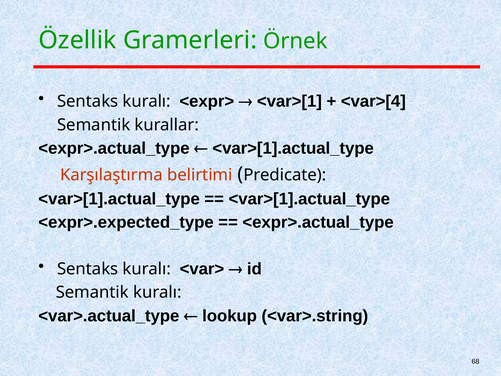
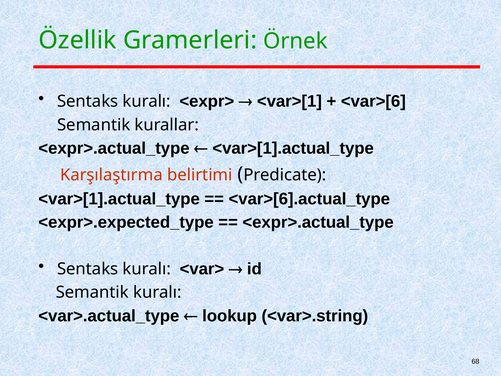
<var>[4: <var>[4 -> <var>[6
<var>[1].actual_type at (309, 199): <var>[1].actual_type -> <var>[6].actual_type
